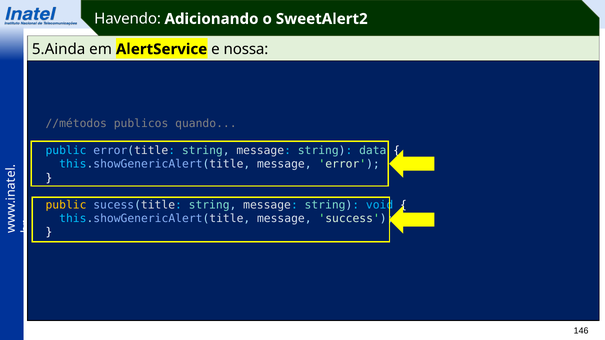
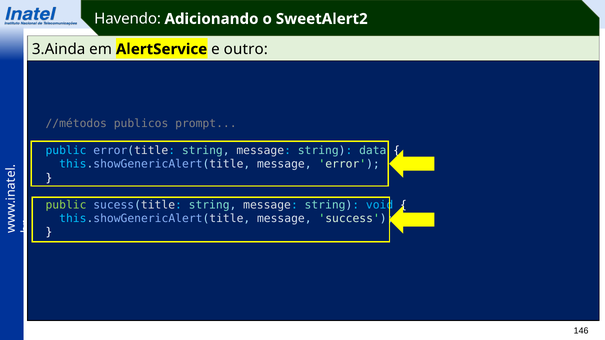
5.Ainda: 5.Ainda -> 3.Ainda
nossa: nossa -> outro
quando: quando -> prompt
public at (66, 205) colour: yellow -> light green
